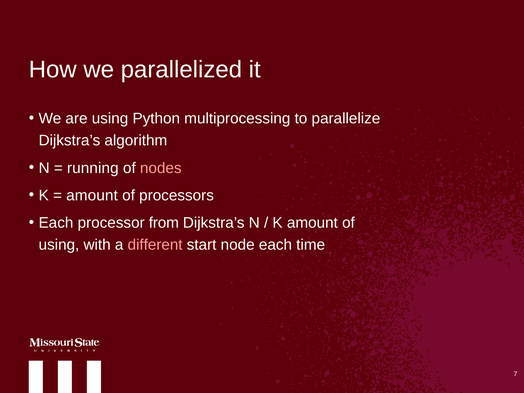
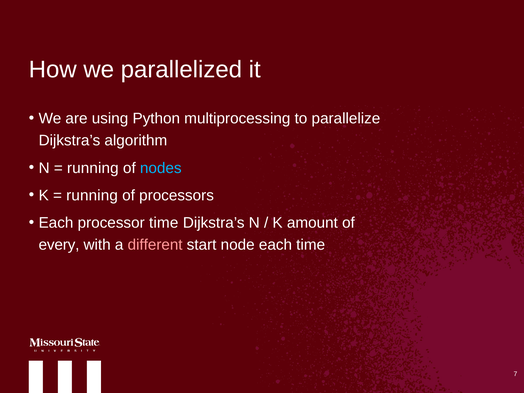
nodes colour: pink -> light blue
amount at (92, 195): amount -> running
processor from: from -> time
using at (59, 245): using -> every
